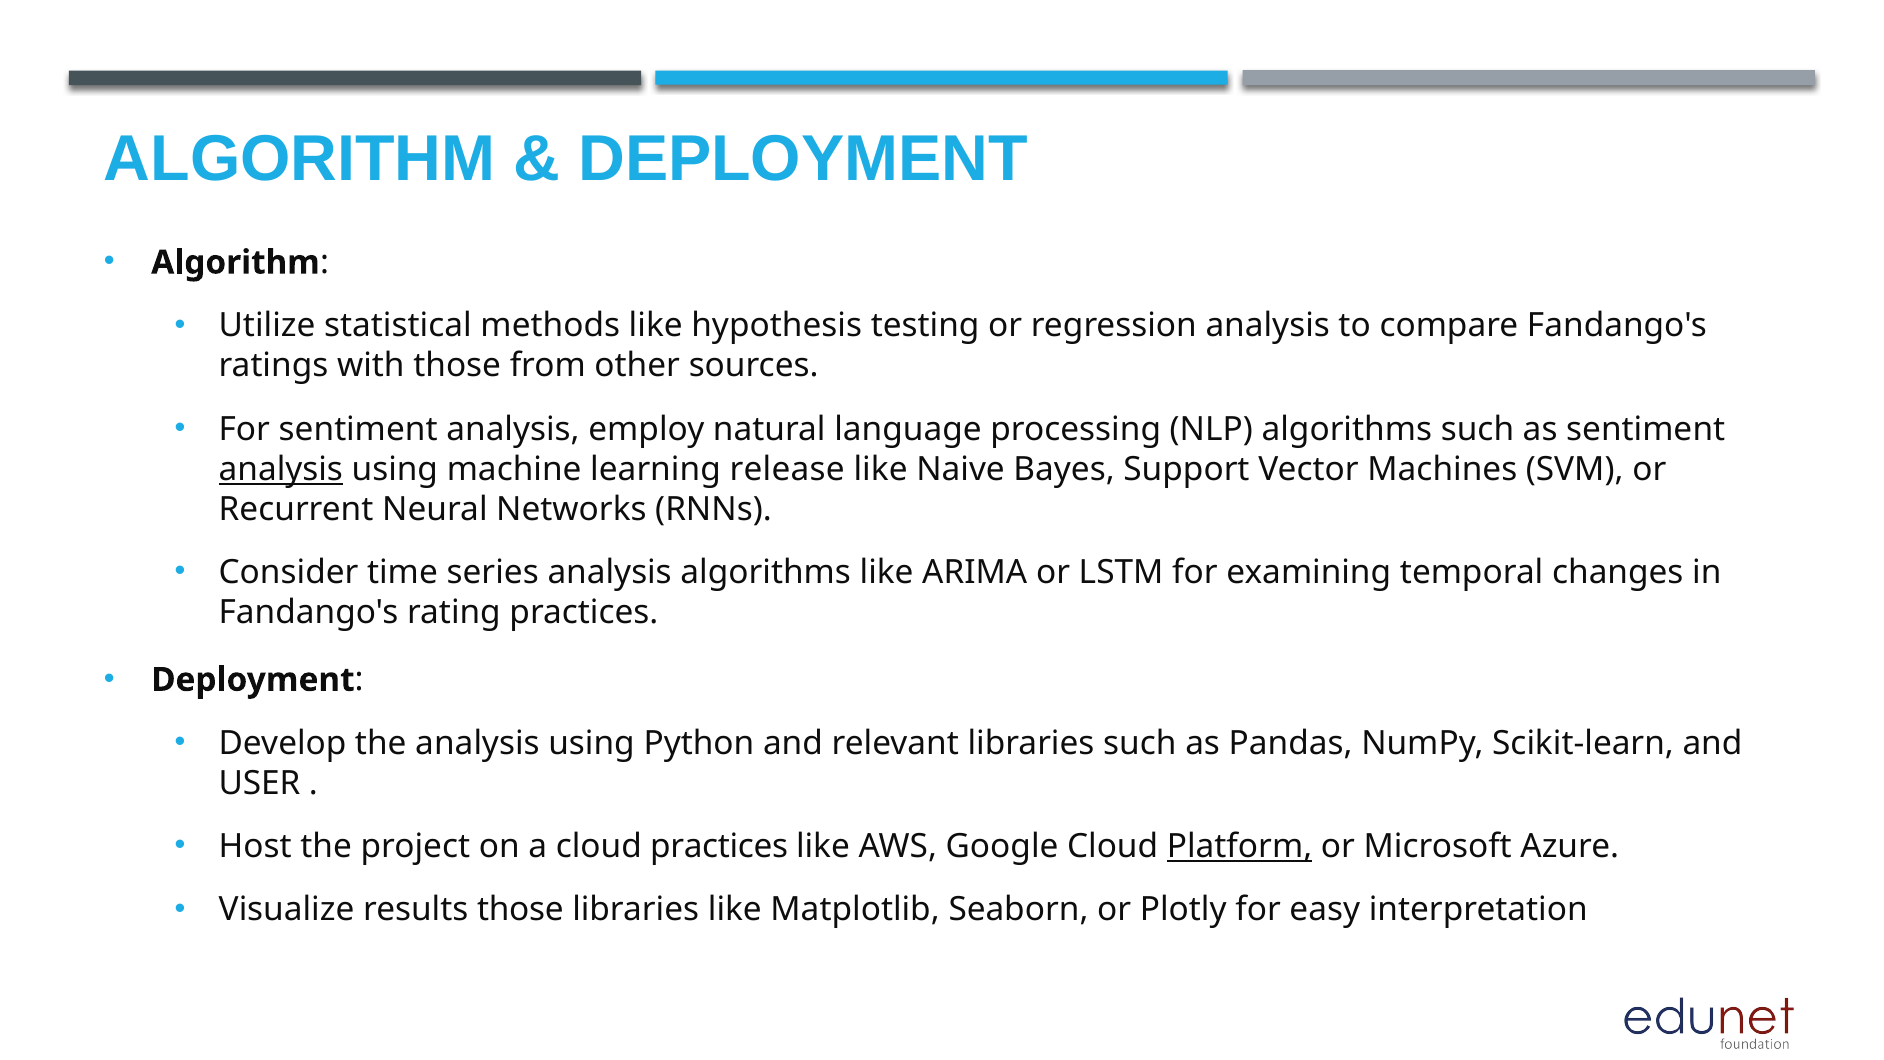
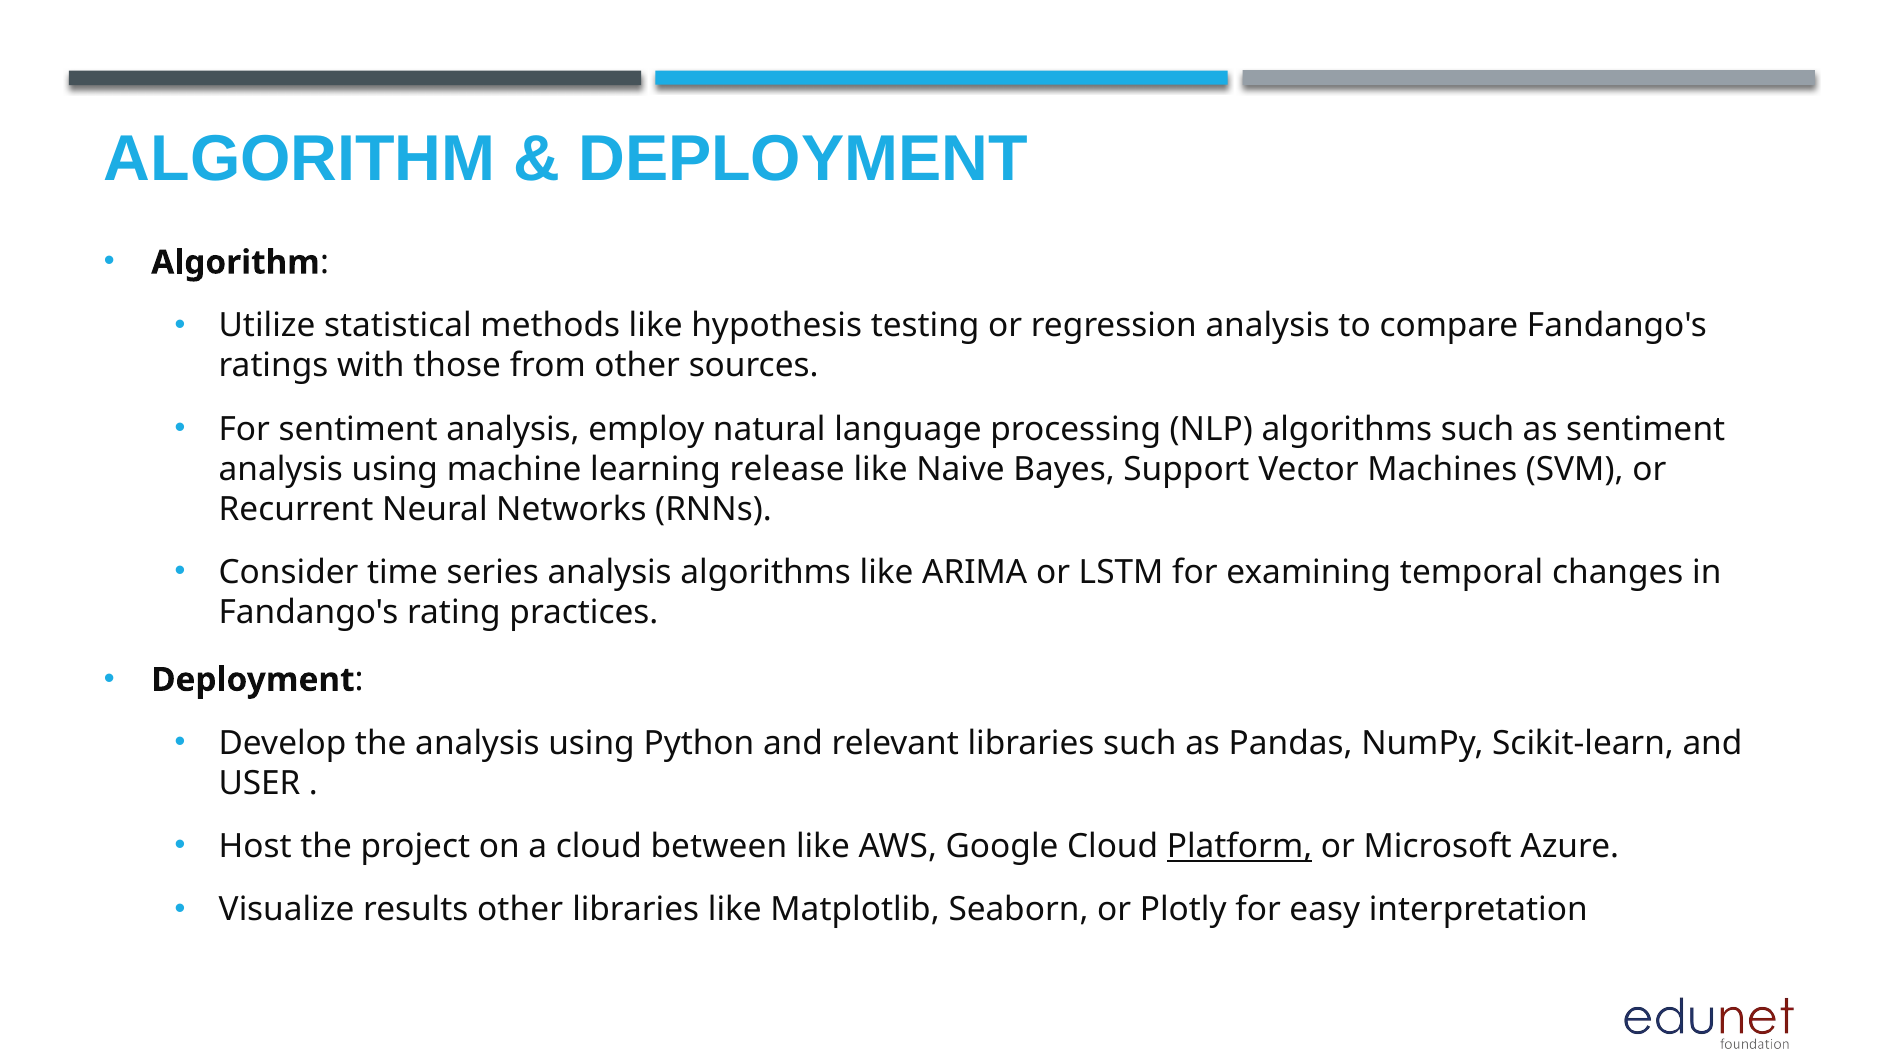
analysis at (281, 469) underline: present -> none
cloud practices: practices -> between
results those: those -> other
